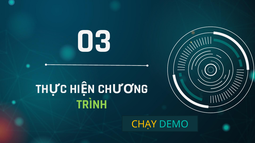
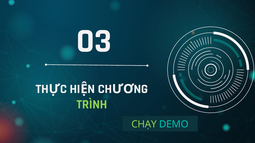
CHẠY colour: yellow -> light green
